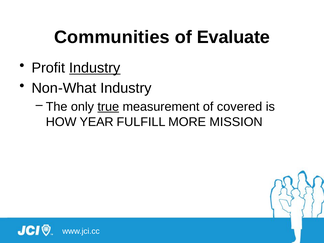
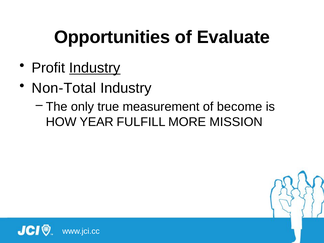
Communities: Communities -> Opportunities
Non-What: Non-What -> Non-Total
true underline: present -> none
covered: covered -> become
